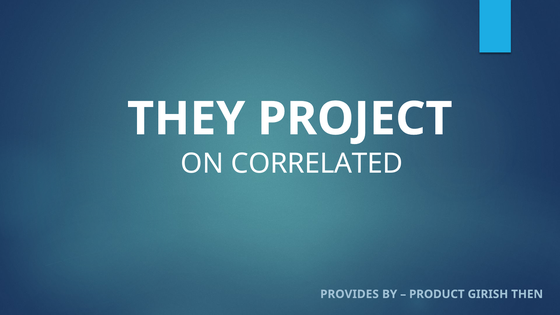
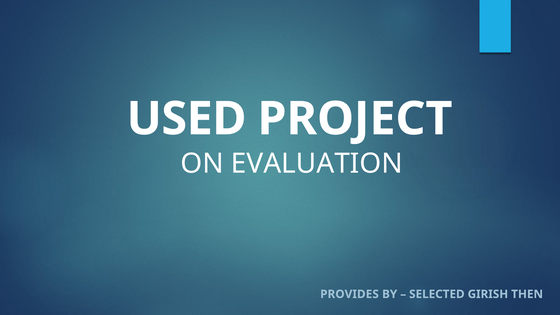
THEY: THEY -> USED
CORRELATED: CORRELATED -> EVALUATION
PRODUCT: PRODUCT -> SELECTED
